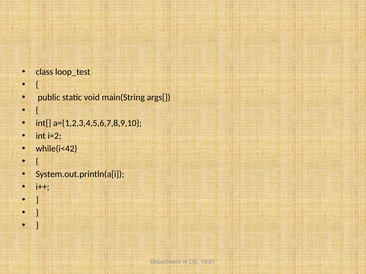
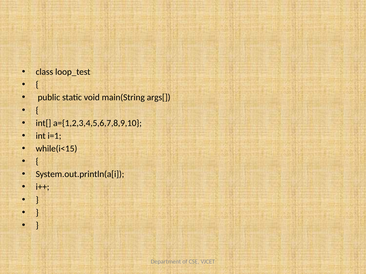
i=2: i=2 -> i=1
while(i<42: while(i<42 -> while(i<15
